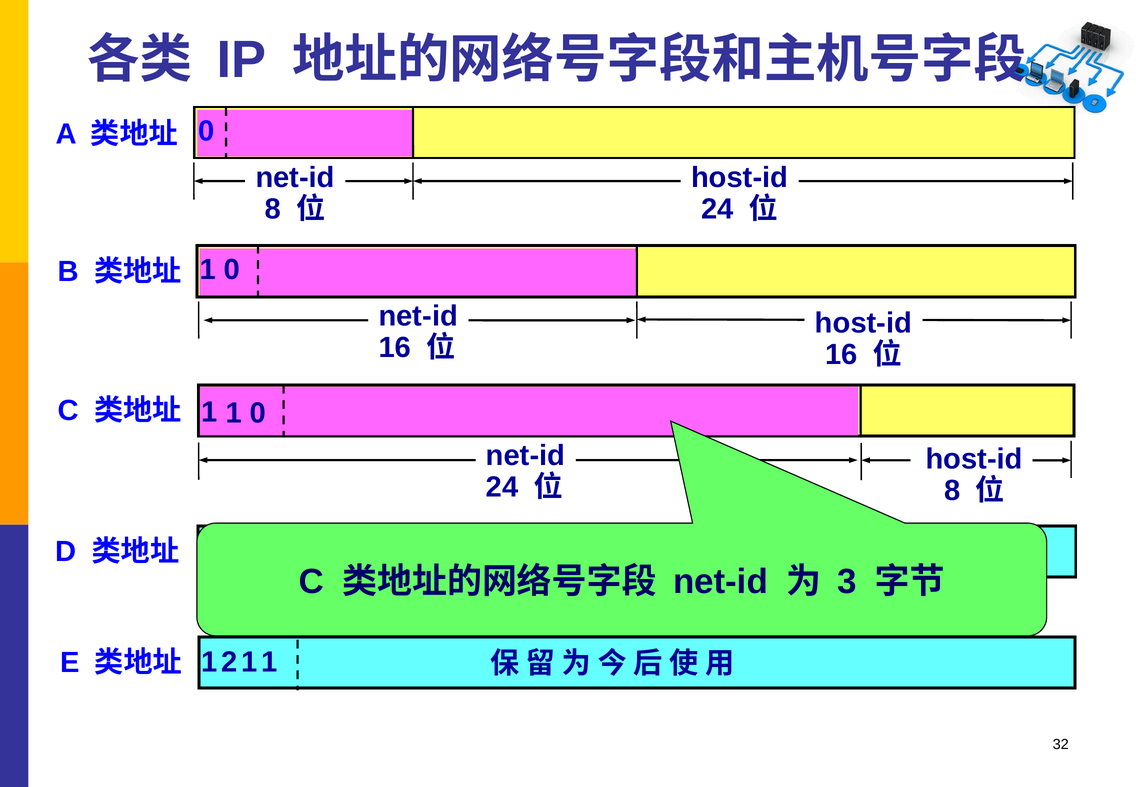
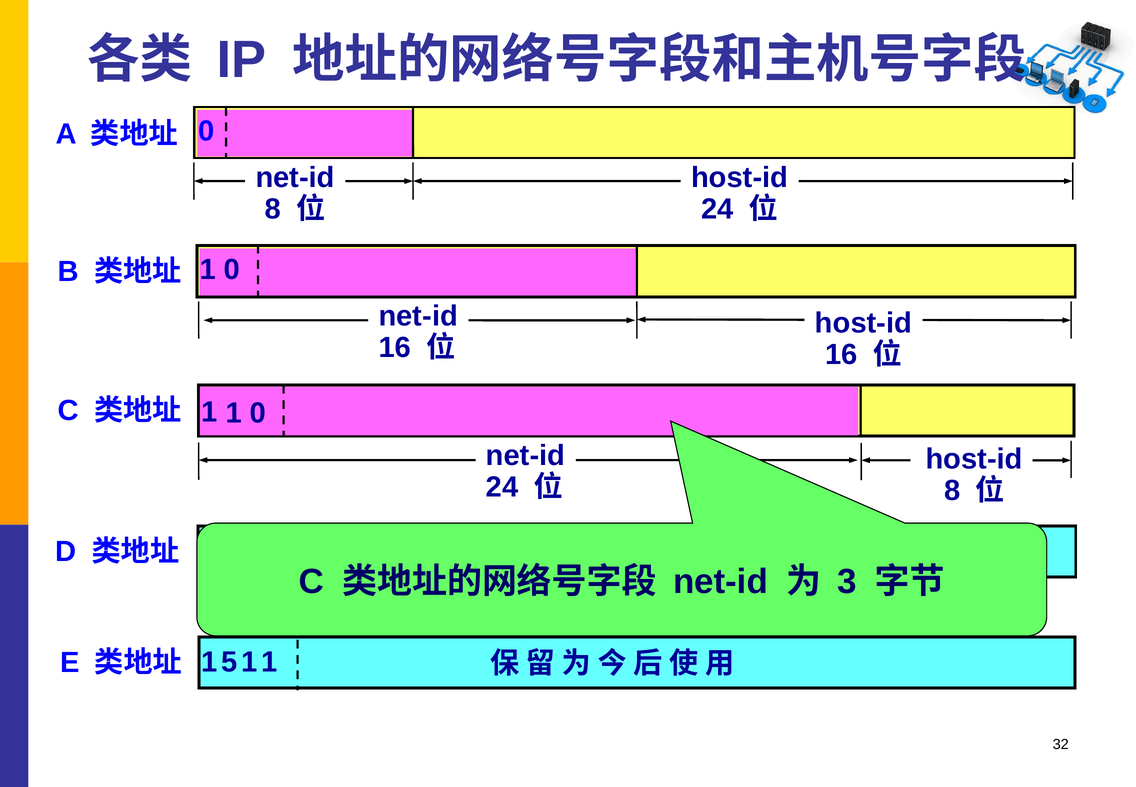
2: 2 -> 5
